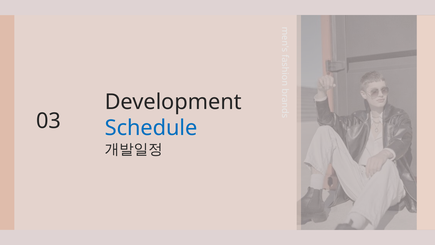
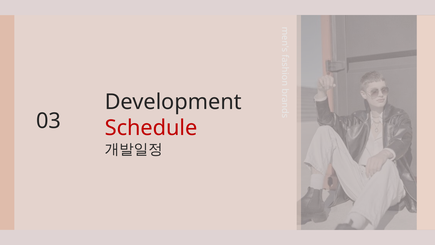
Schedule colour: blue -> red
